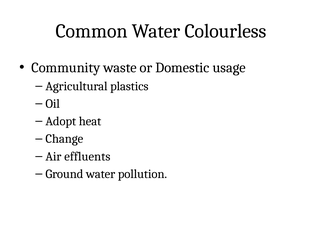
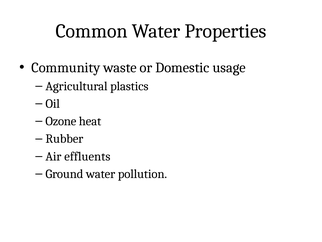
Colourless: Colourless -> Properties
Adopt: Adopt -> Ozone
Change: Change -> Rubber
